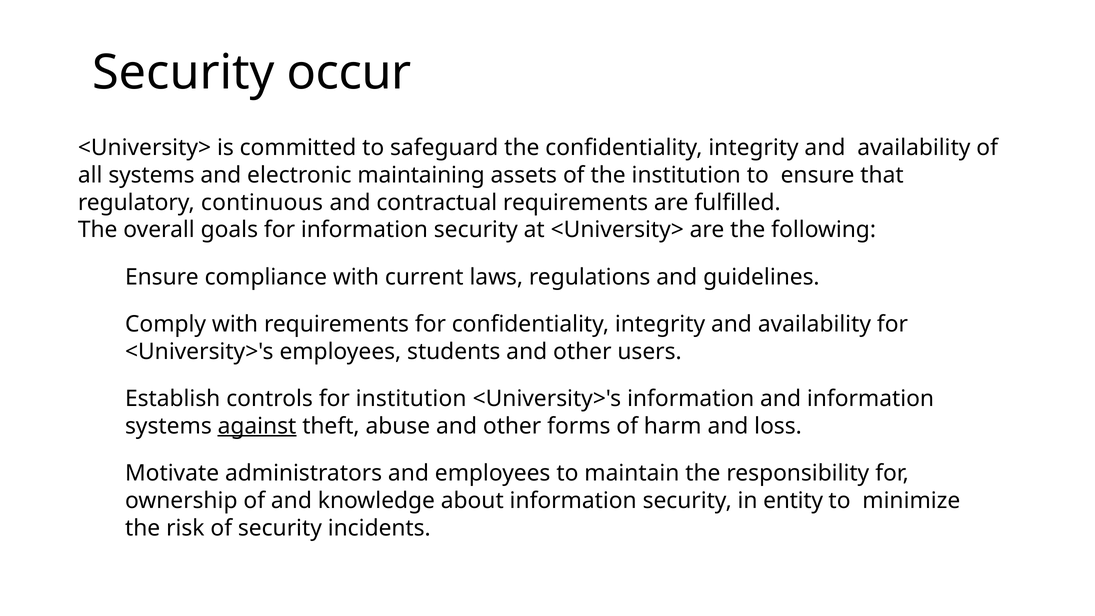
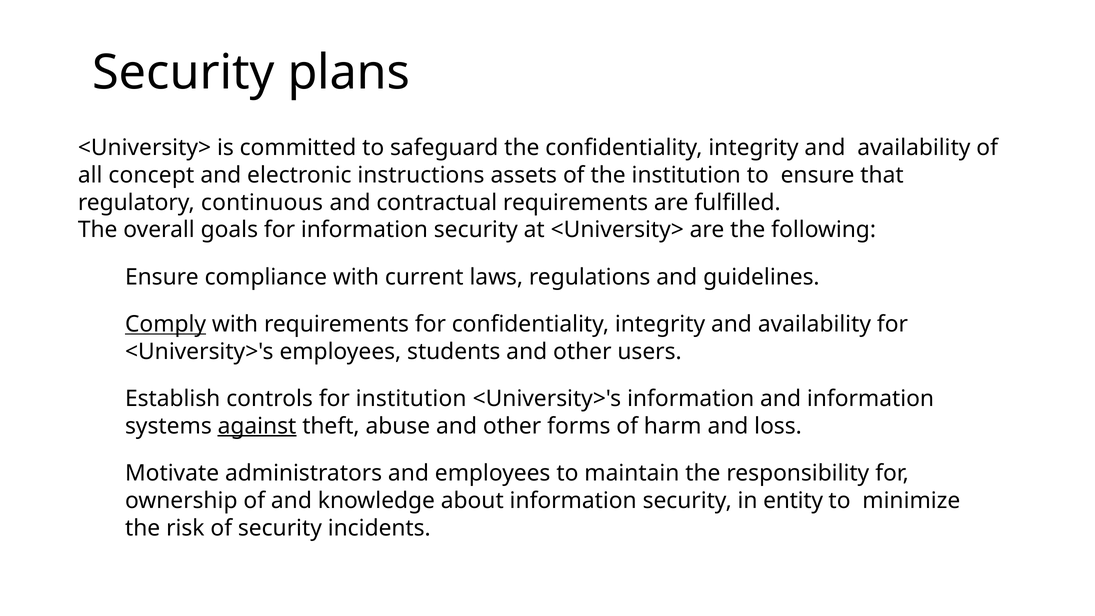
occur: occur -> plans
all systems: systems -> concept
maintaining: maintaining -> instructions
Comply underline: none -> present
